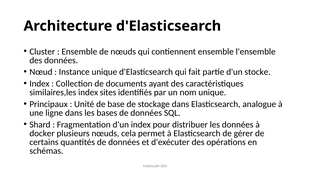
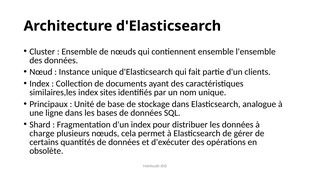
stocke: stocke -> clients
docker: docker -> charge
schémas: schémas -> obsolète
